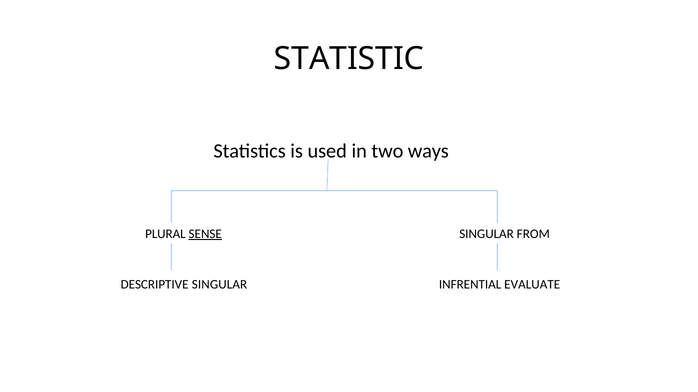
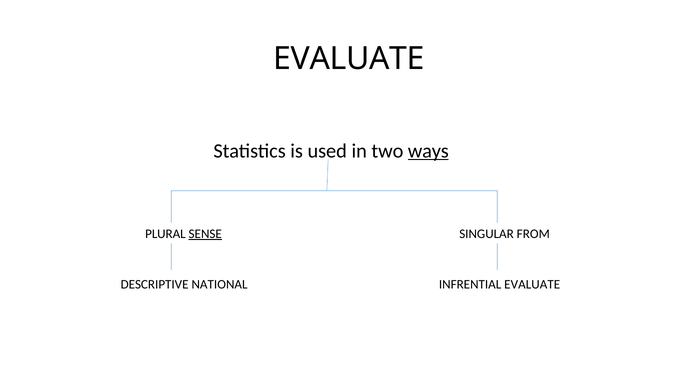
STATISTIC at (349, 59): STATISTIC -> EVALUATE
ways underline: none -> present
DESCRIPTIVE SINGULAR: SINGULAR -> NATIONAL
